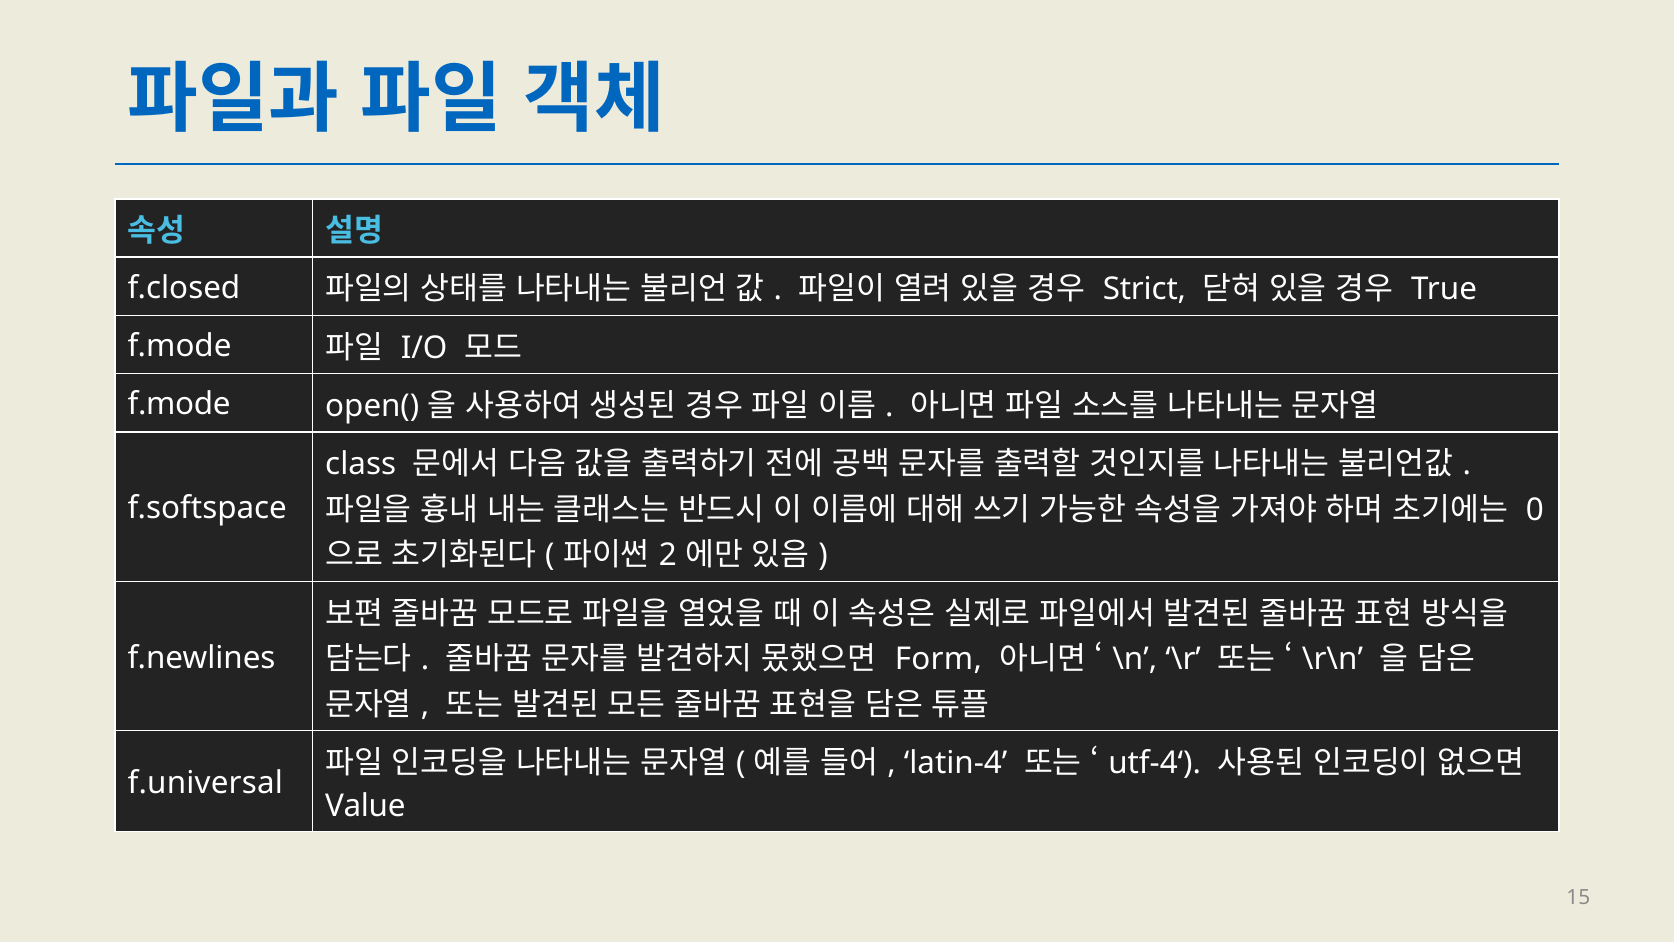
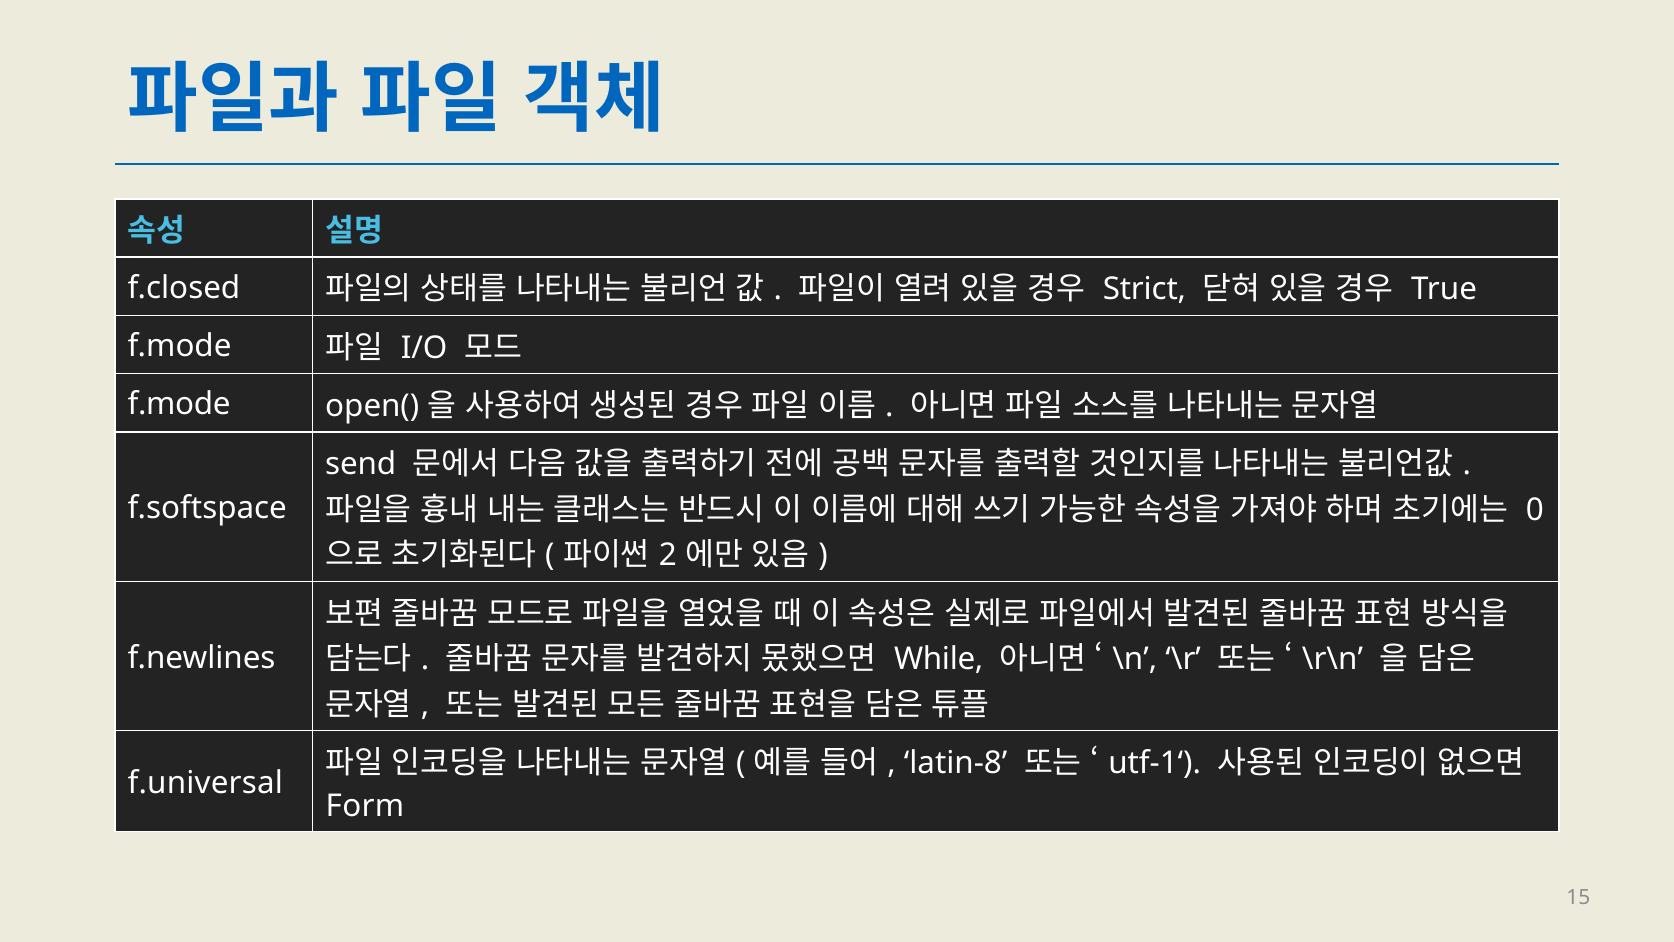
class: class -> send
Form: Form -> While
latin-4: latin-4 -> latin-8
utf-4‘: utf-4‘ -> utf-1‘
Value: Value -> Form
